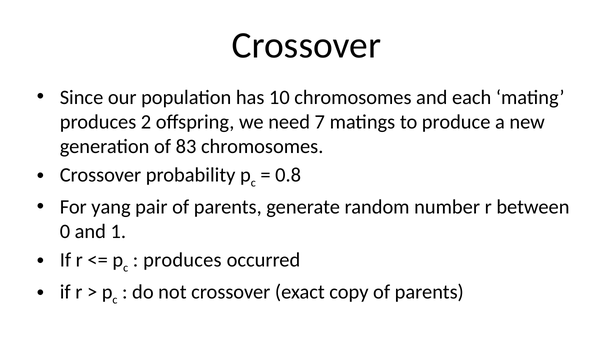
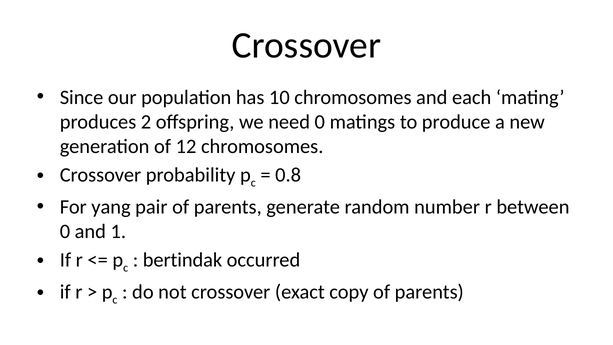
need 7: 7 -> 0
83: 83 -> 12
produces at (182, 260): produces -> bertindak
